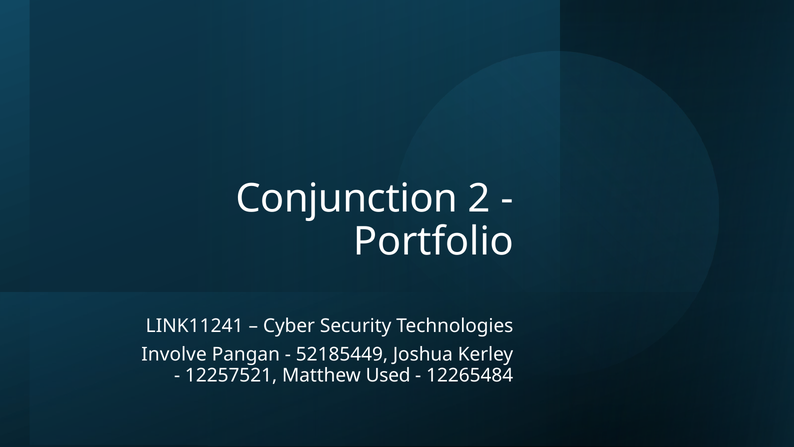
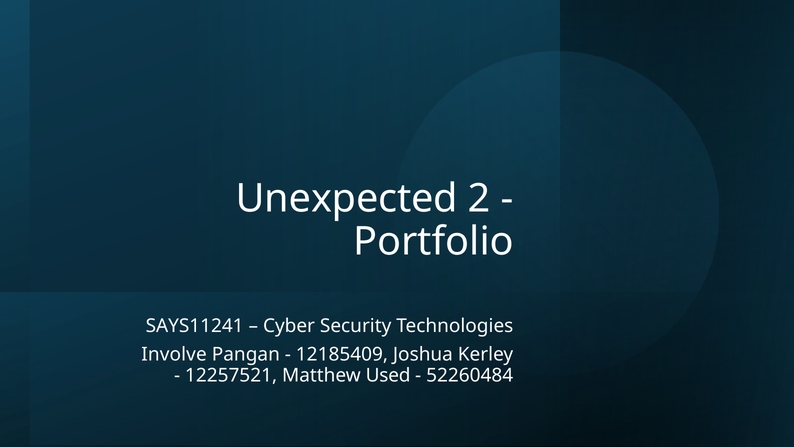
Conjunction: Conjunction -> Unexpected
LINK11241: LINK11241 -> SAYS11241
52185449: 52185449 -> 12185409
12265484: 12265484 -> 52260484
